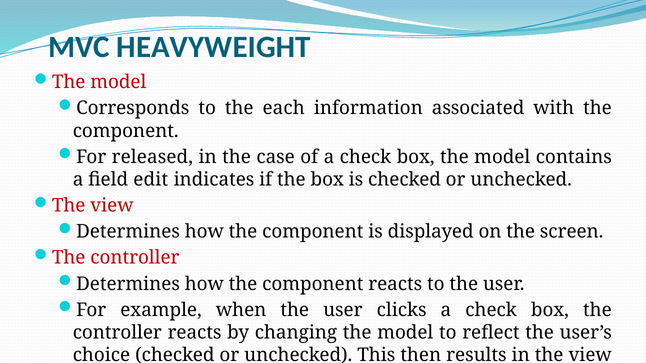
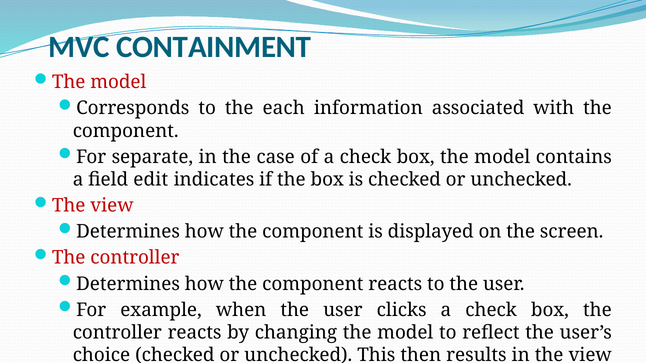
HEAVYWEIGHT: HEAVYWEIGHT -> CONTAINMENT
released: released -> separate
